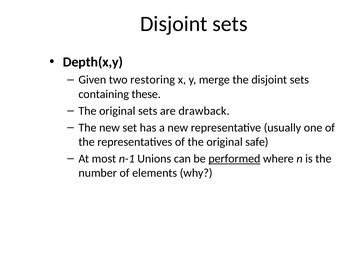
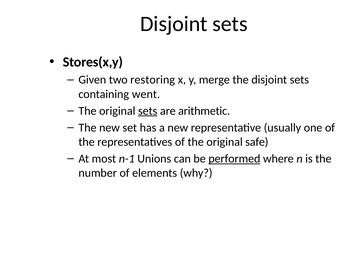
Depth(x,y: Depth(x,y -> Stores(x,y
these: these -> went
sets at (148, 111) underline: none -> present
drawback: drawback -> arithmetic
